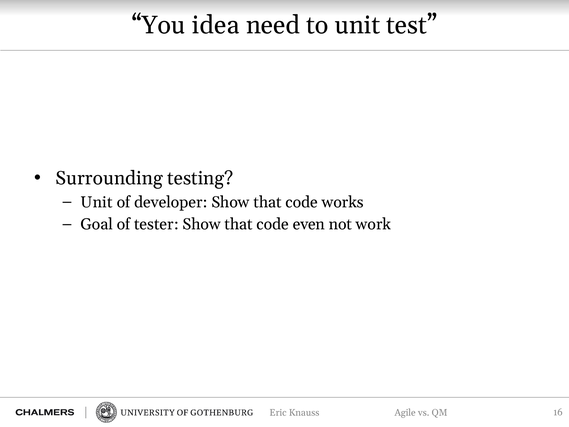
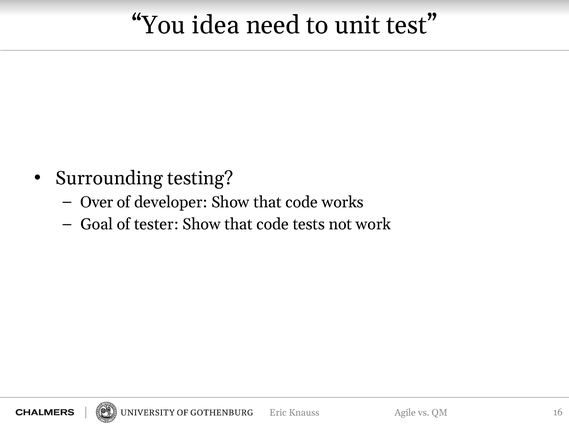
Unit at (97, 202): Unit -> Over
even: even -> tests
